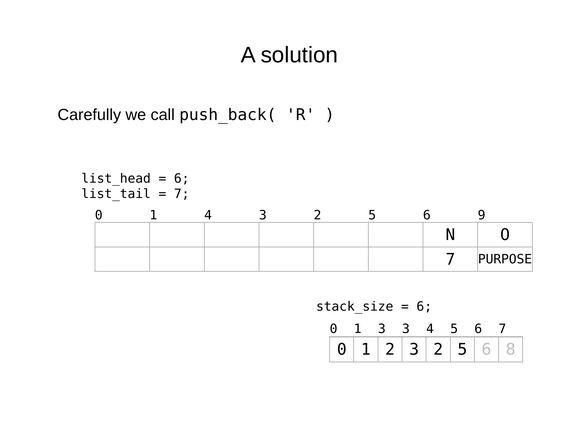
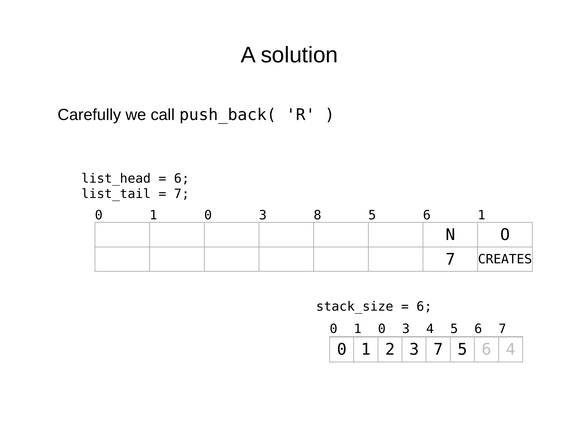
4 at (208, 215): 4 -> 0
2 at (317, 215): 2 -> 8
6 9: 9 -> 1
PURPOSE: PURPOSE -> CREATES
3 at (382, 329): 3 -> 0
2 3 2: 2 -> 7
6 8: 8 -> 4
